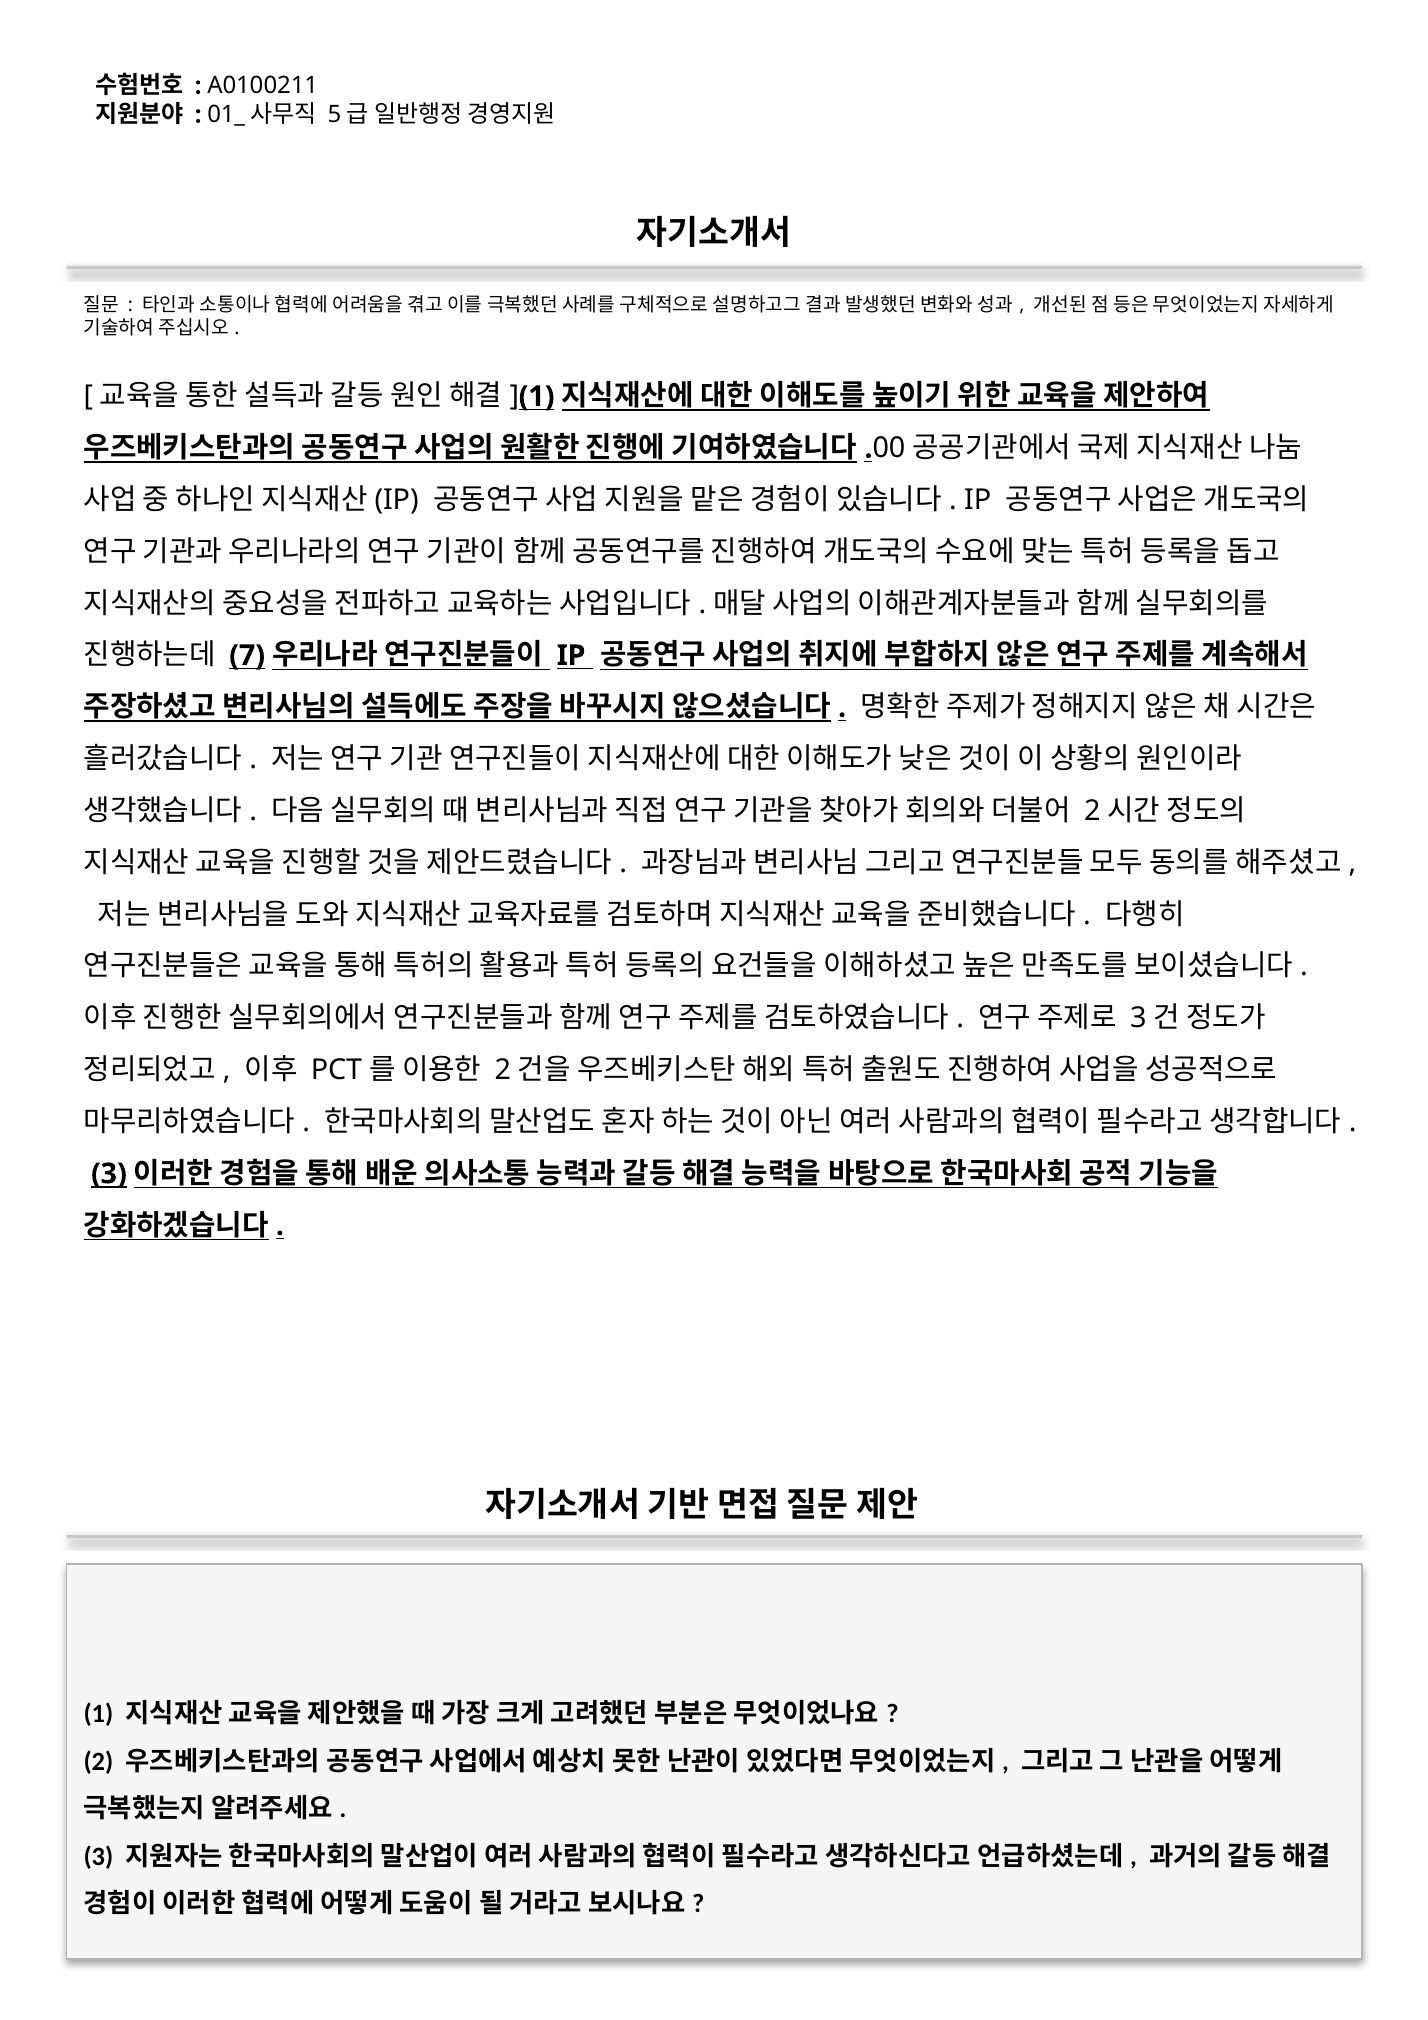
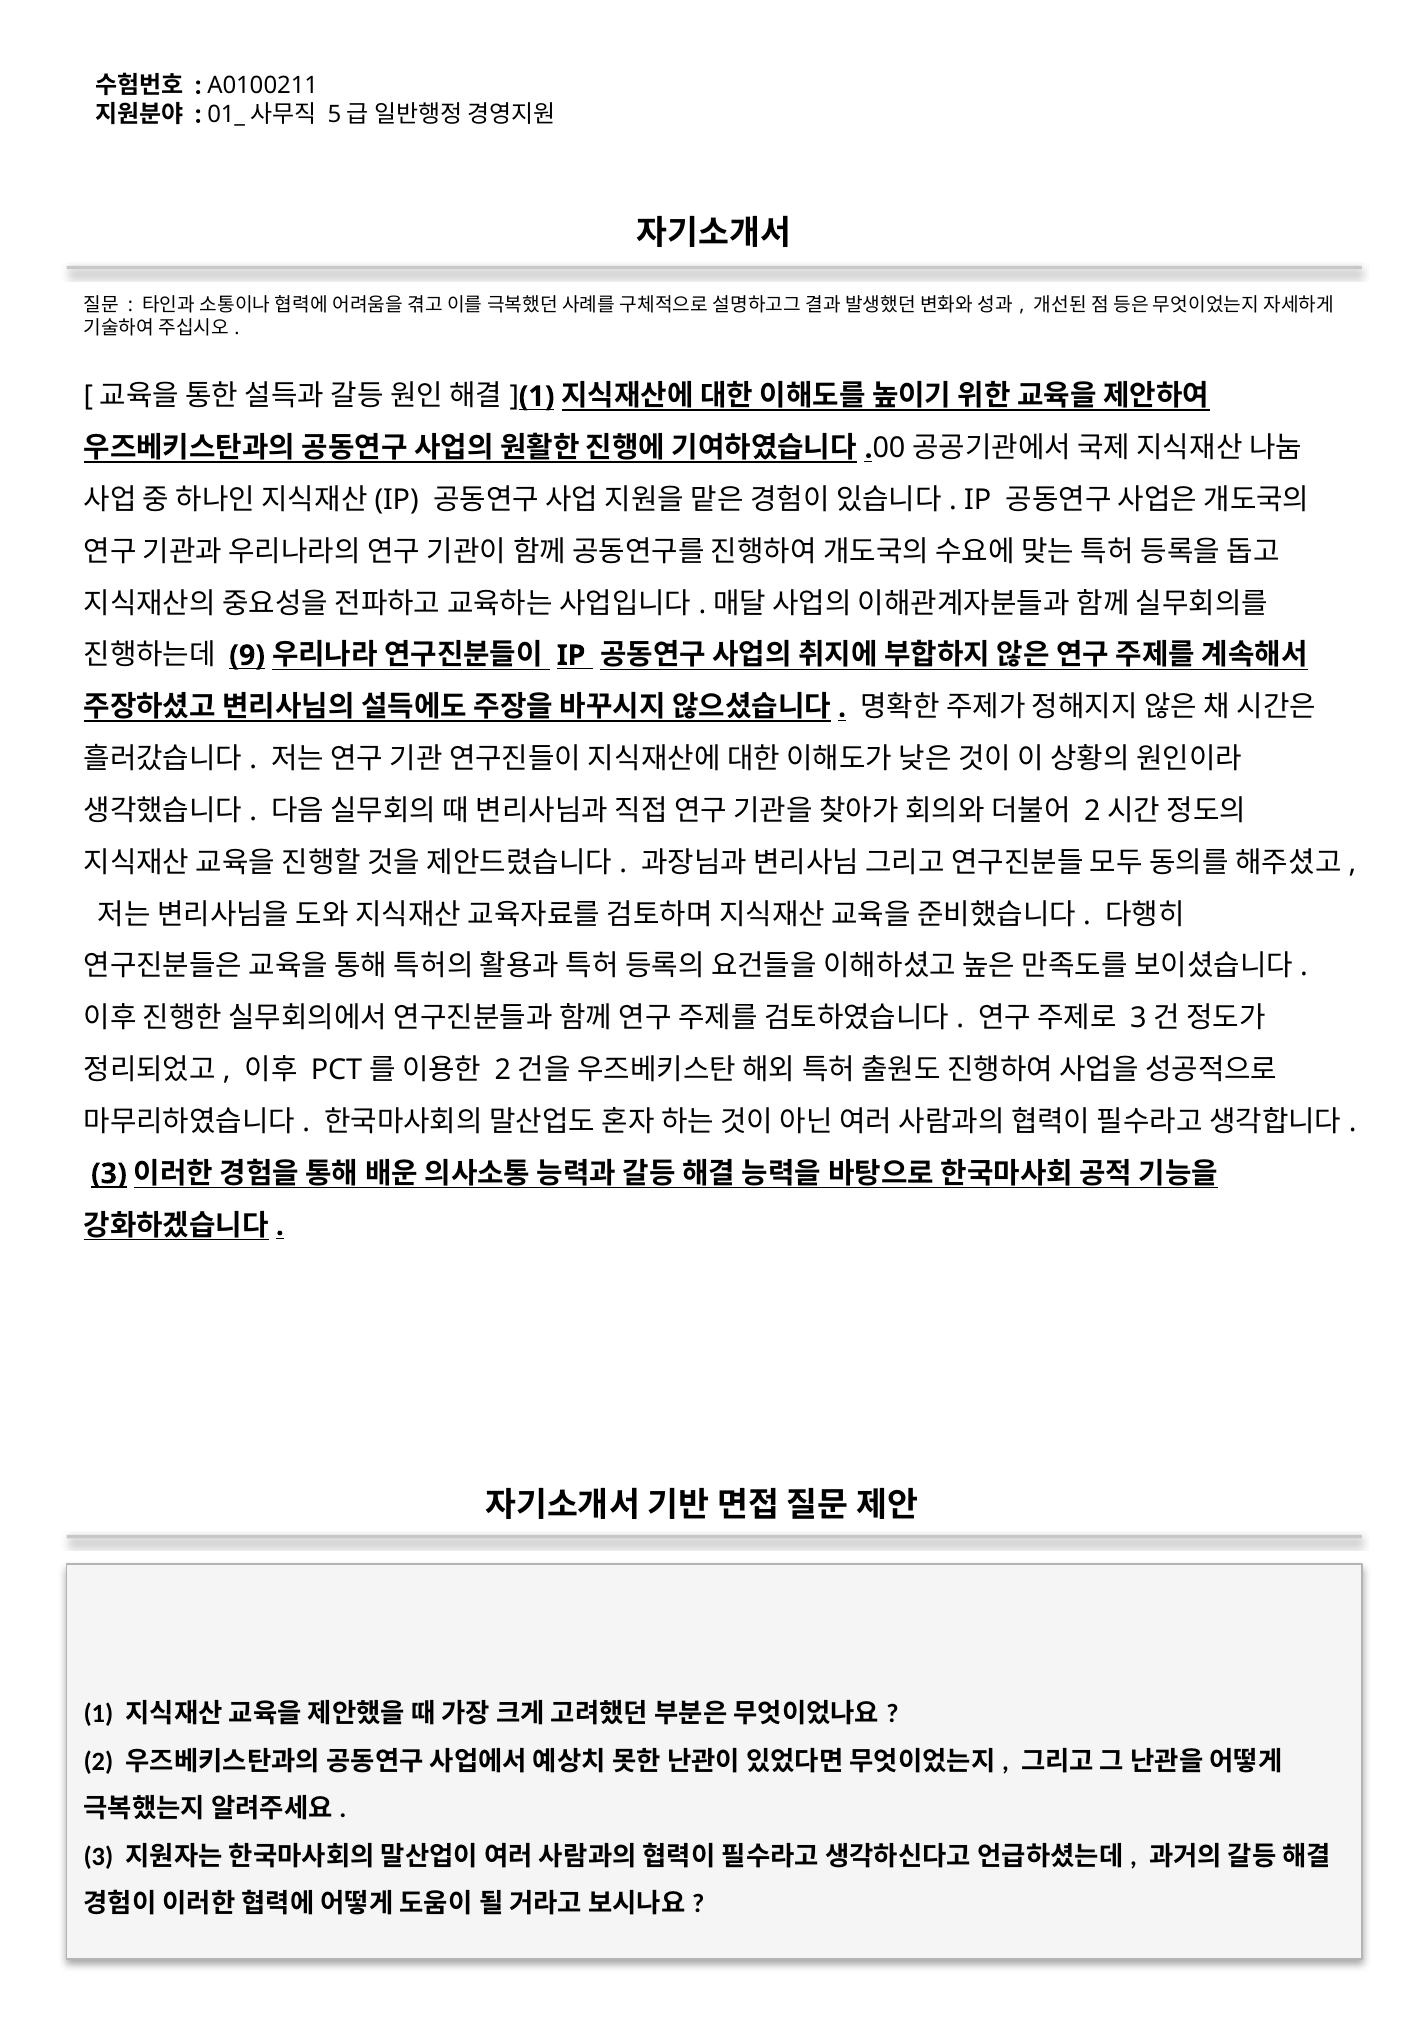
7: 7 -> 9
